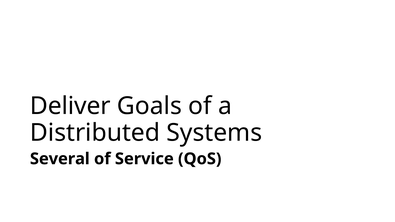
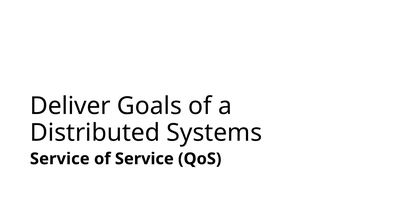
Several at (60, 159): Several -> Service
